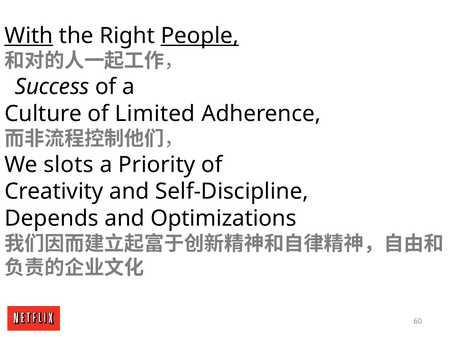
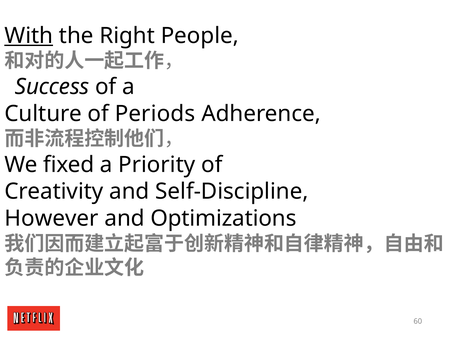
People underline: present -> none
Limited: Limited -> Periods
slots: slots -> fixed
Depends: Depends -> However
